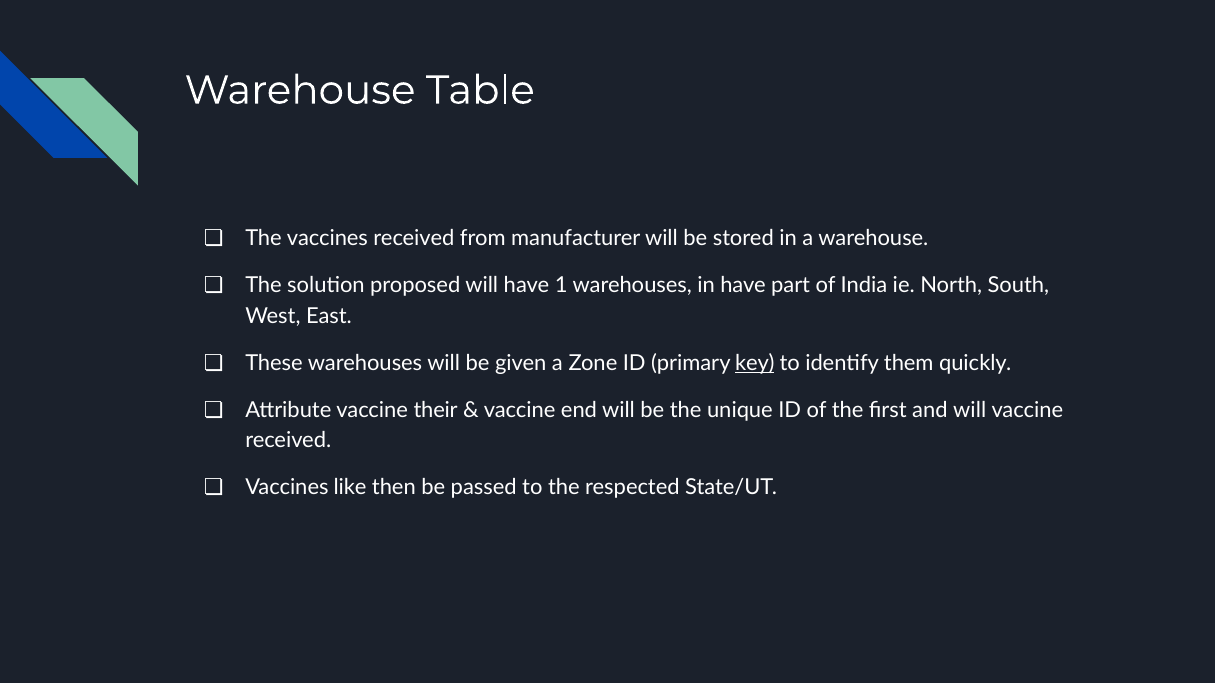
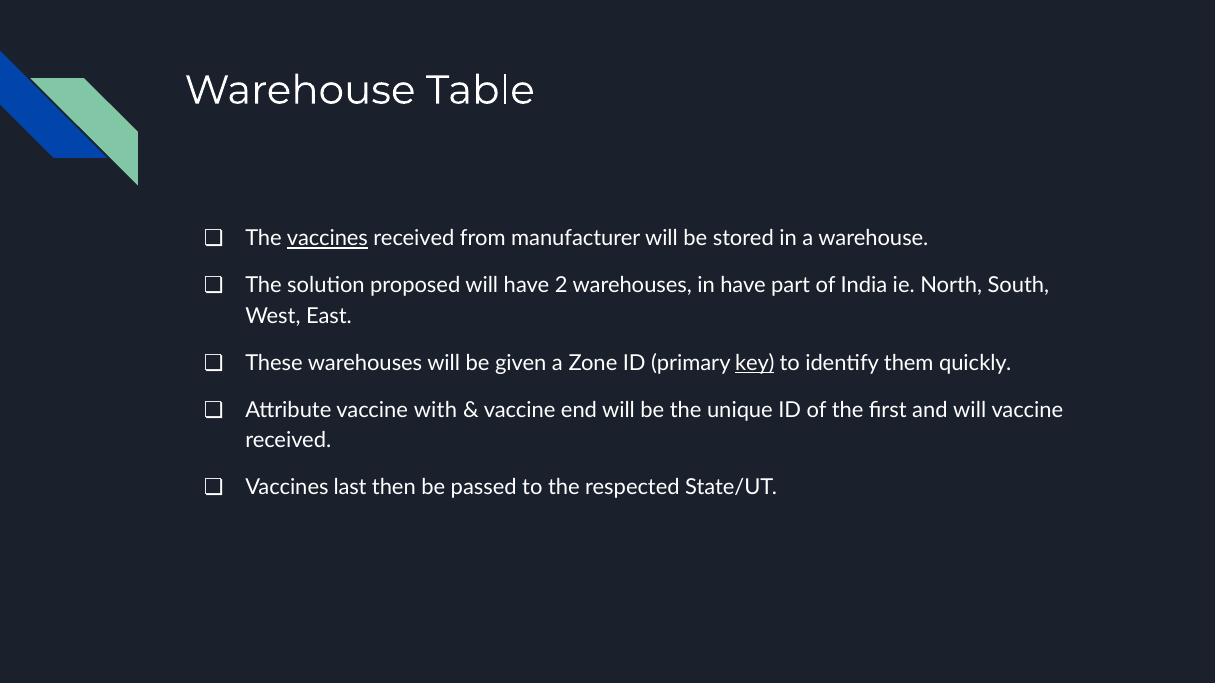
vaccines at (327, 239) underline: none -> present
1: 1 -> 2
their: their -> with
like: like -> last
